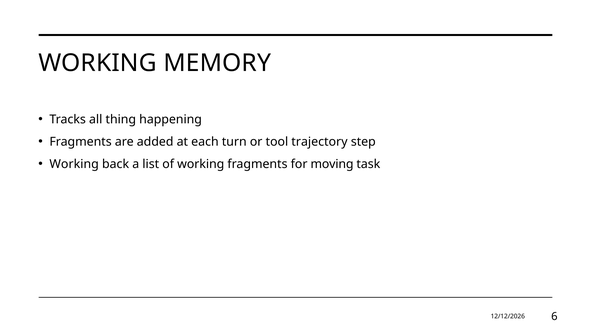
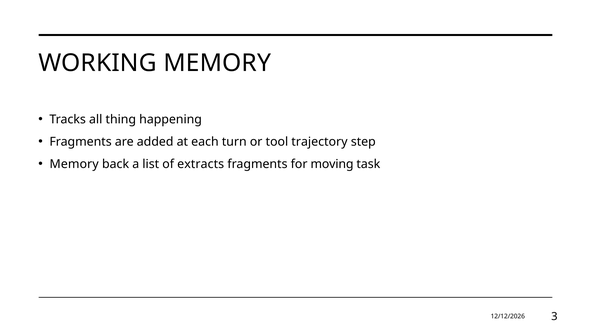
Working at (74, 164): Working -> Memory
of working: working -> extracts
6: 6 -> 3
